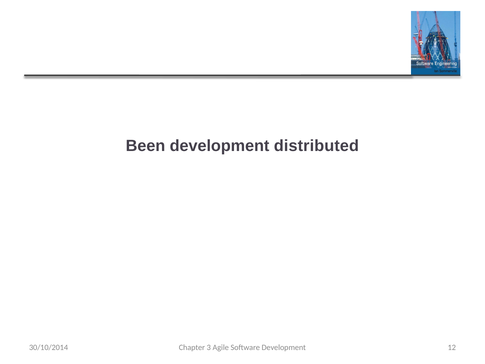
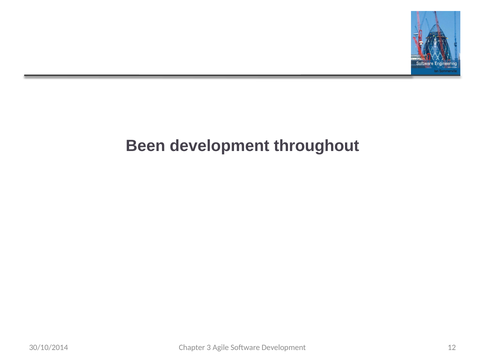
distributed: distributed -> throughout
